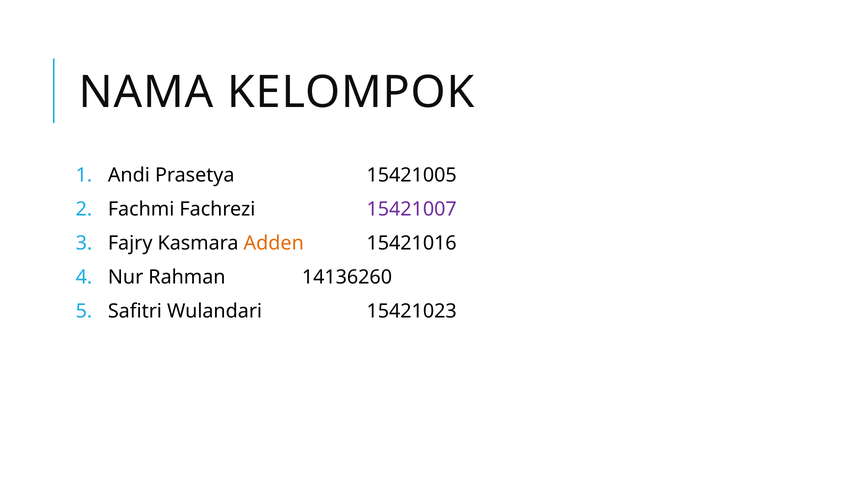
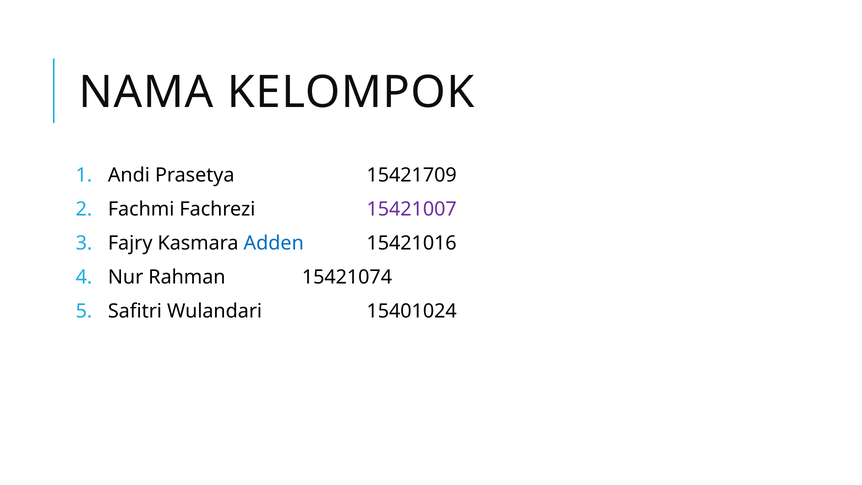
15421005: 15421005 -> 15421709
Adden colour: orange -> blue
14136260: 14136260 -> 15421074
15421023: 15421023 -> 15401024
